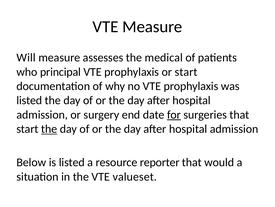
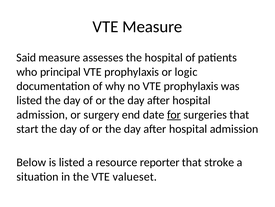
Will: Will -> Said
the medical: medical -> hospital
or start: start -> logic
the at (49, 129) underline: present -> none
would: would -> stroke
